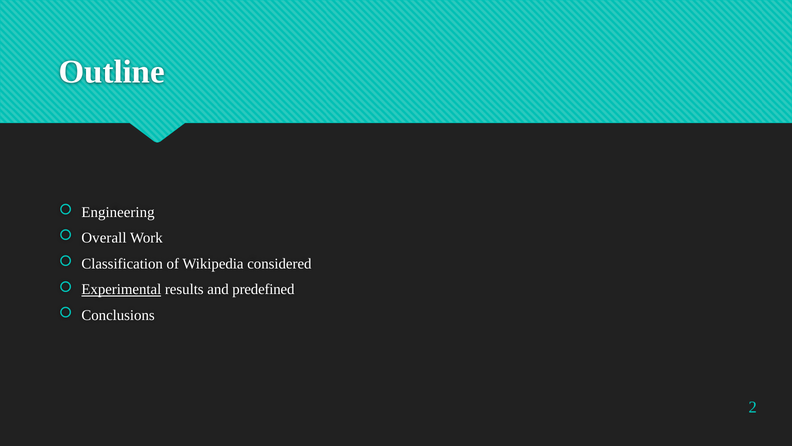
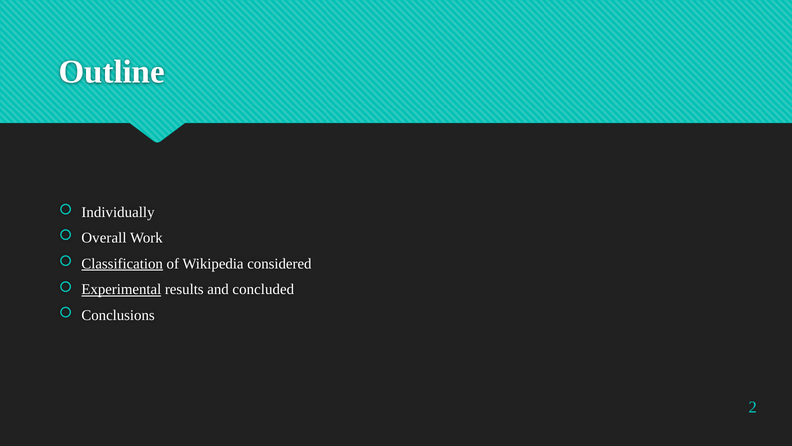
Engineering: Engineering -> Individually
Classification underline: none -> present
predefined: predefined -> concluded
